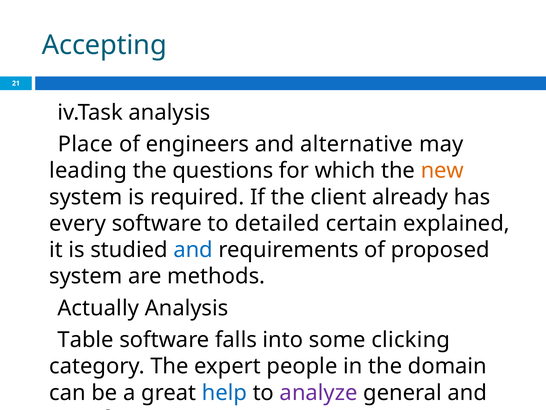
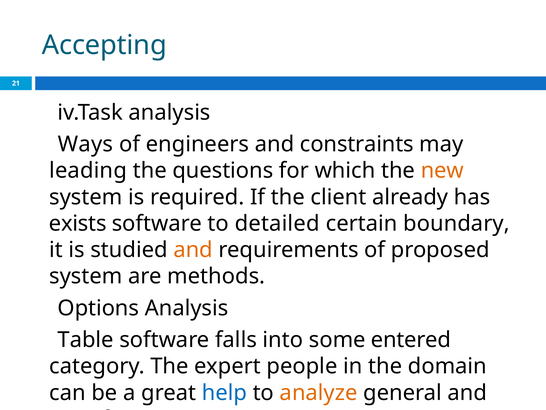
Place: Place -> Ways
alternative: alternative -> constraints
every: every -> exists
explained: explained -> boundary
and at (193, 250) colour: blue -> orange
Actually: Actually -> Options
clicking: clicking -> entered
analyze colour: purple -> orange
